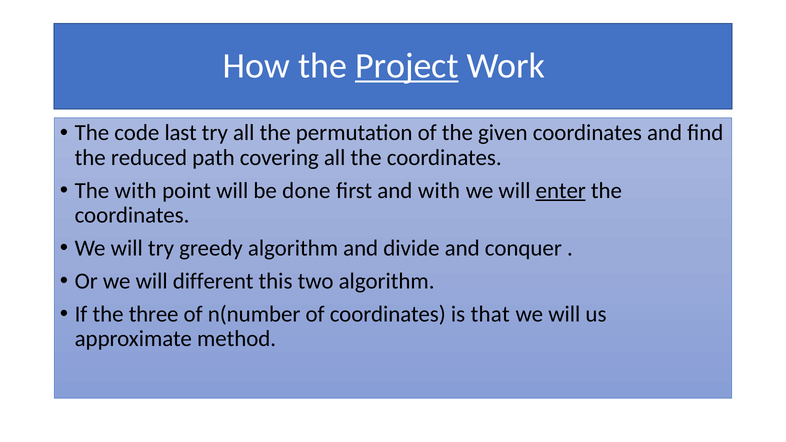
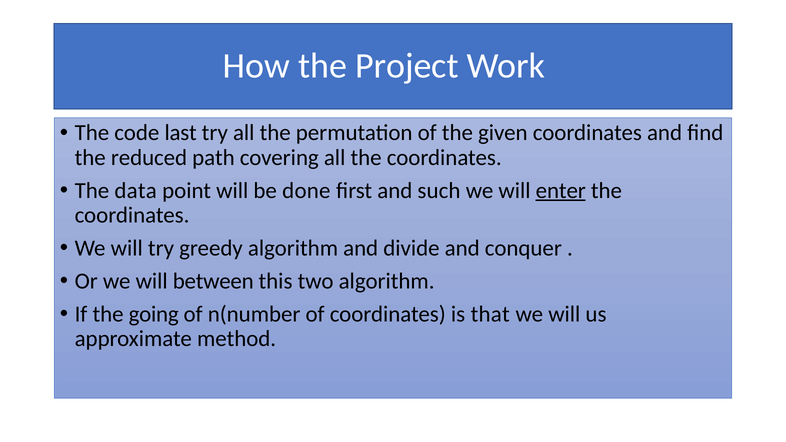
Project underline: present -> none
The with: with -> data
and with: with -> such
different: different -> between
three: three -> going
